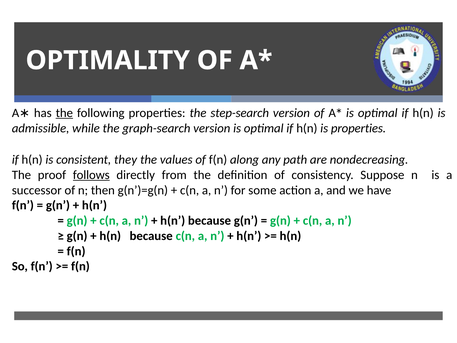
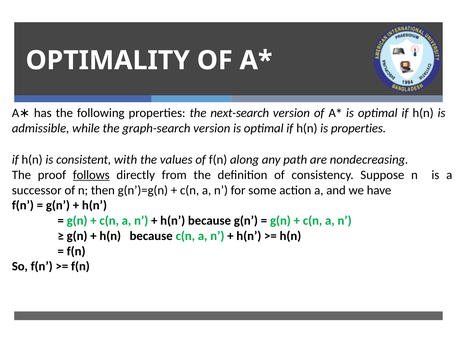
step-search: step-search -> next-search
the at (64, 113) underline: present -> none
they: they -> with
